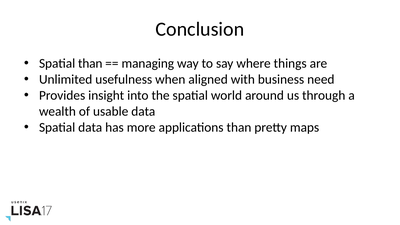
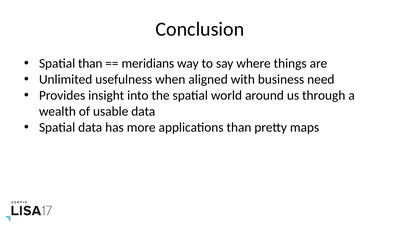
managing: managing -> meridians
